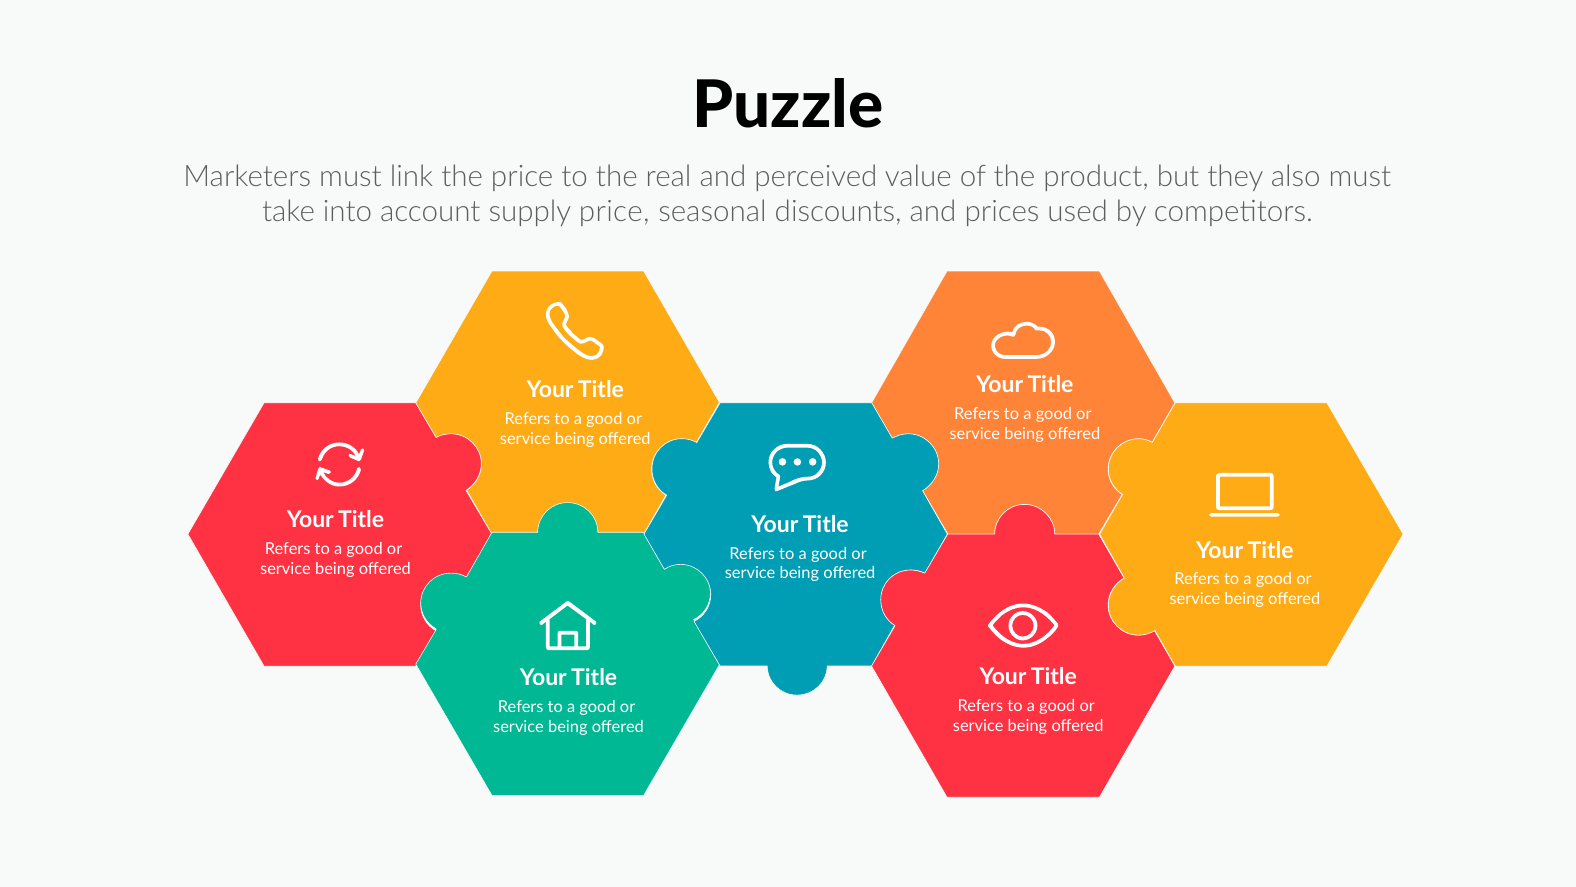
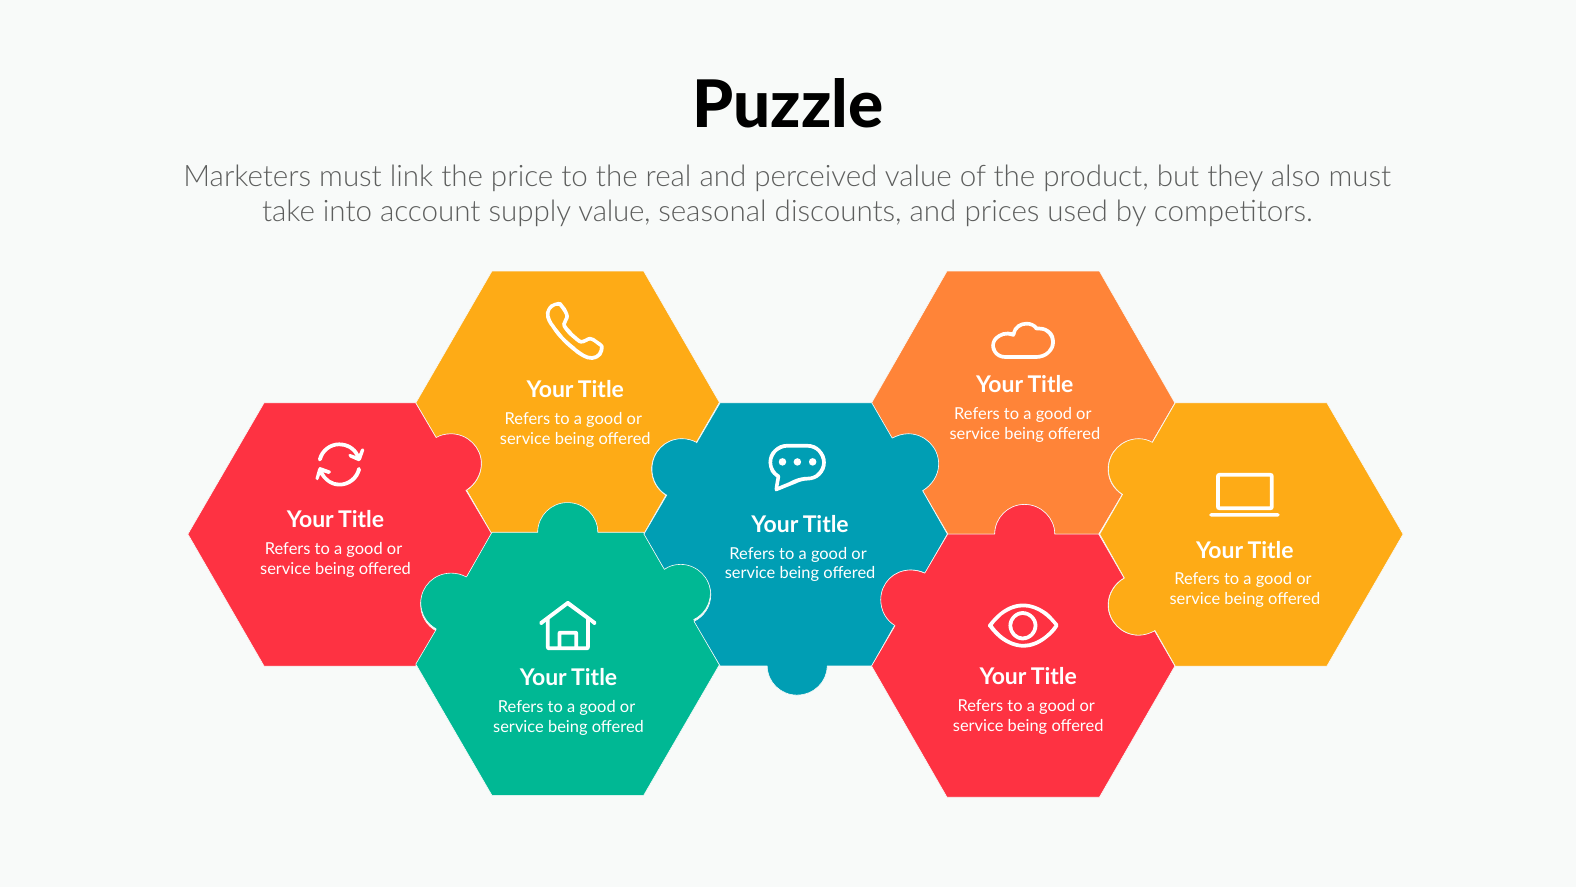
supply price: price -> value
